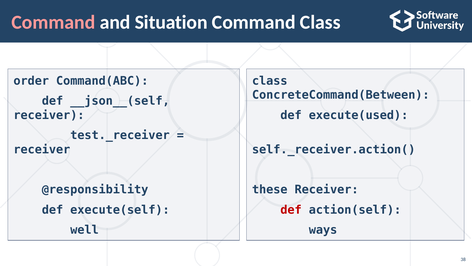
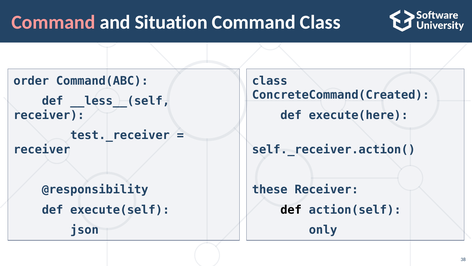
ConcreteCommand(Between: ConcreteCommand(Between -> ConcreteCommand(Created
__json__(self: __json__(self -> __less__(self
execute(used: execute(used -> execute(here
def at (291, 209) colour: red -> black
well: well -> json
ways: ways -> only
